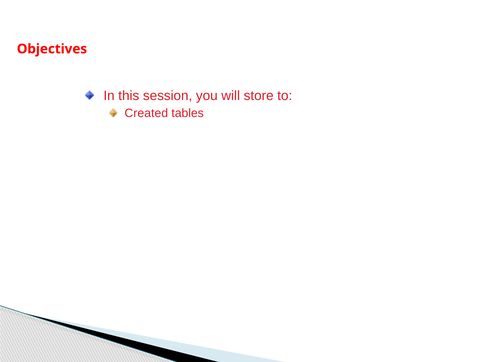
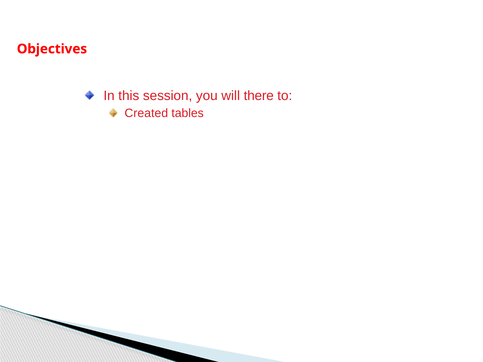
store: store -> there
